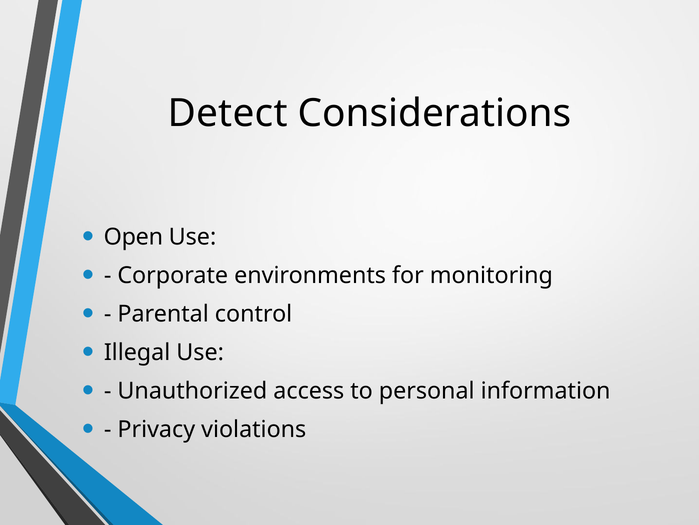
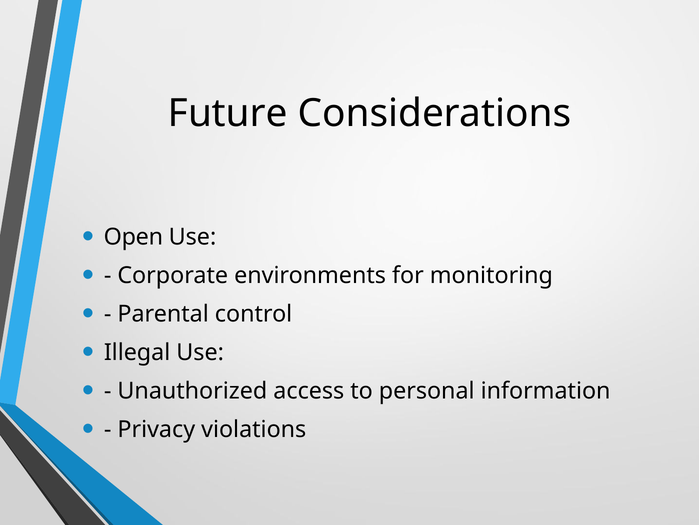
Detect: Detect -> Future
